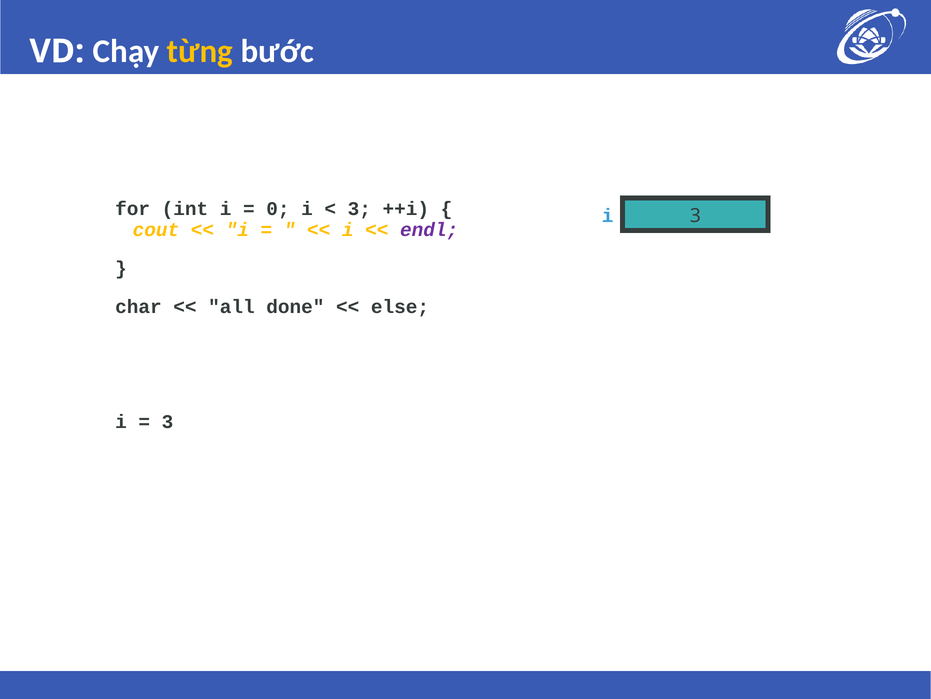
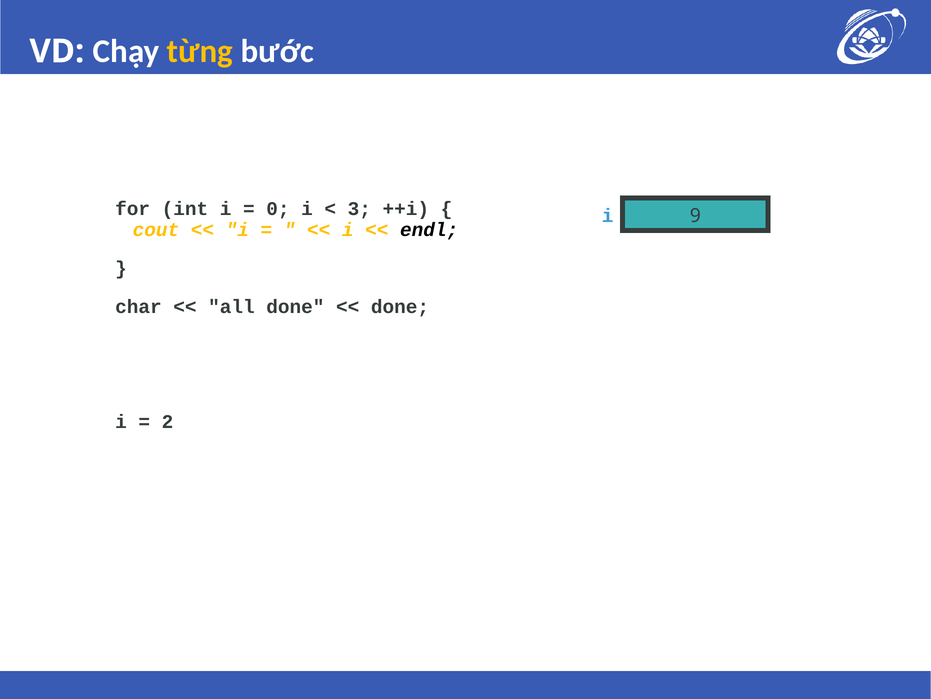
i 3: 3 -> 9
endl colour: purple -> black
else at (400, 306): else -> done
3 at (168, 422): 3 -> 2
